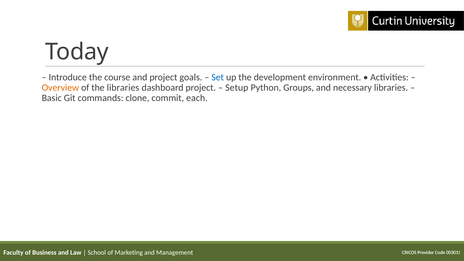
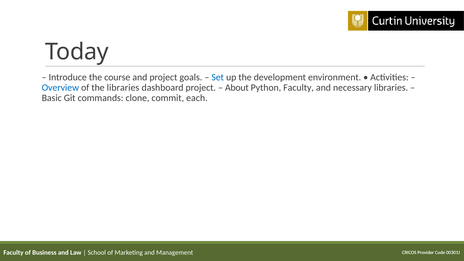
Overview colour: orange -> blue
Setup: Setup -> About
Python Groups: Groups -> Faculty
